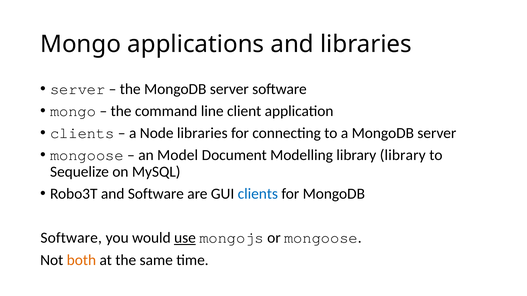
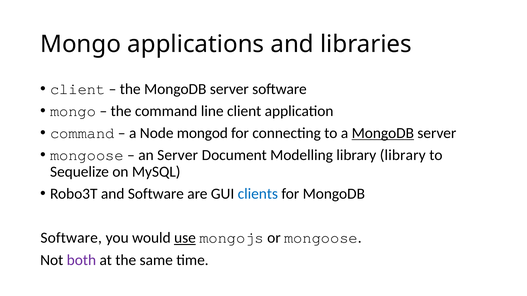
server at (78, 89): server -> client
clients at (82, 133): clients -> command
Node libraries: libraries -> mongod
MongoDB at (383, 133) underline: none -> present
an Model: Model -> Server
both colour: orange -> purple
